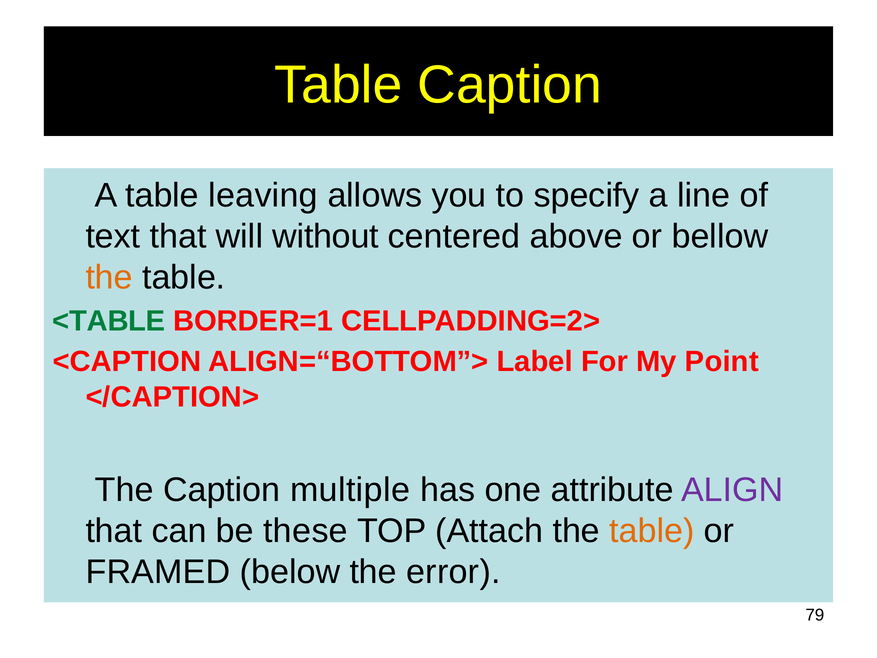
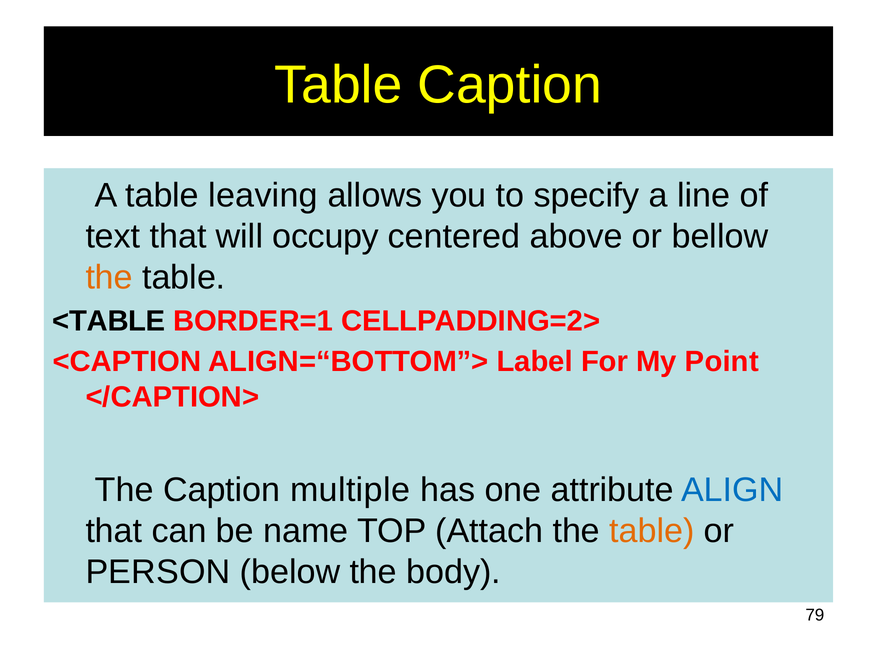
without: without -> occupy
<TABLE colour: green -> black
ALIGN colour: purple -> blue
these: these -> name
FRAMED: FRAMED -> PERSON
error: error -> body
